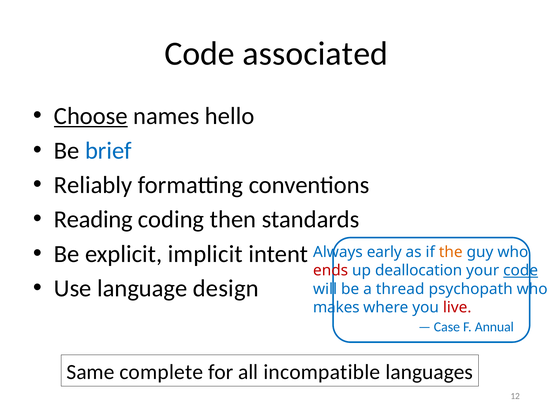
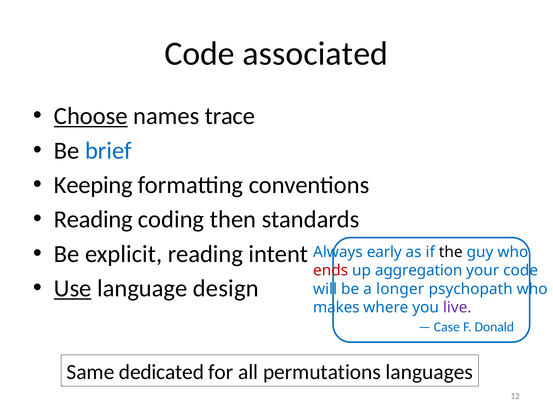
hello: hello -> trace
Reliably: Reliably -> Keeping
explicit implicit: implicit -> reading
the colour: orange -> black
deallocation: deallocation -> aggregation
code at (521, 270) underline: present -> none
Use underline: none -> present
thread: thread -> longer
live colour: red -> purple
Annual: Annual -> Donald
complete: complete -> dedicated
incompatible: incompatible -> permutations
